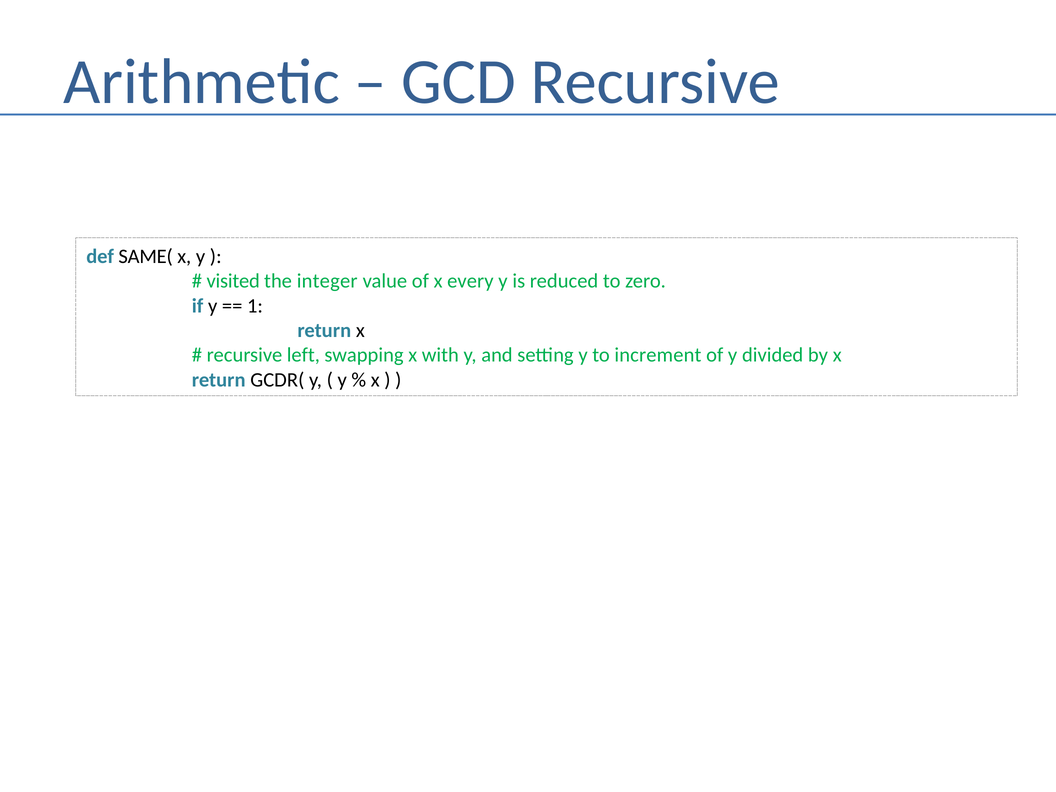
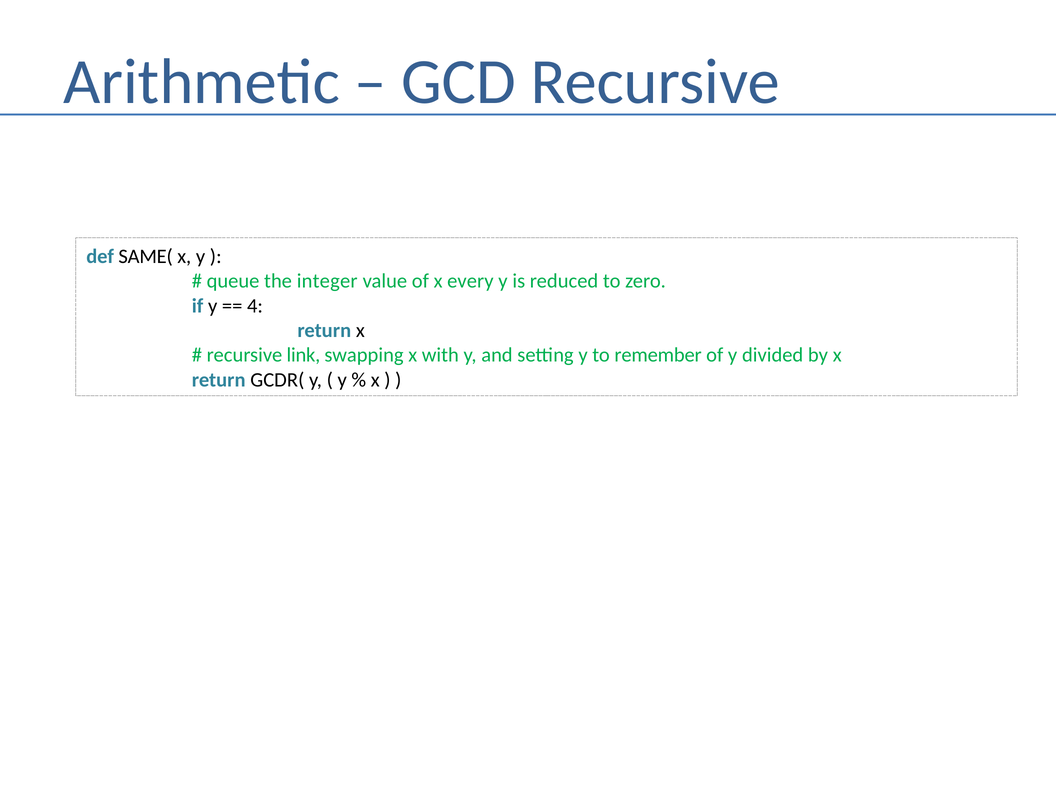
visited: visited -> queue
1: 1 -> 4
left: left -> link
increment: increment -> remember
